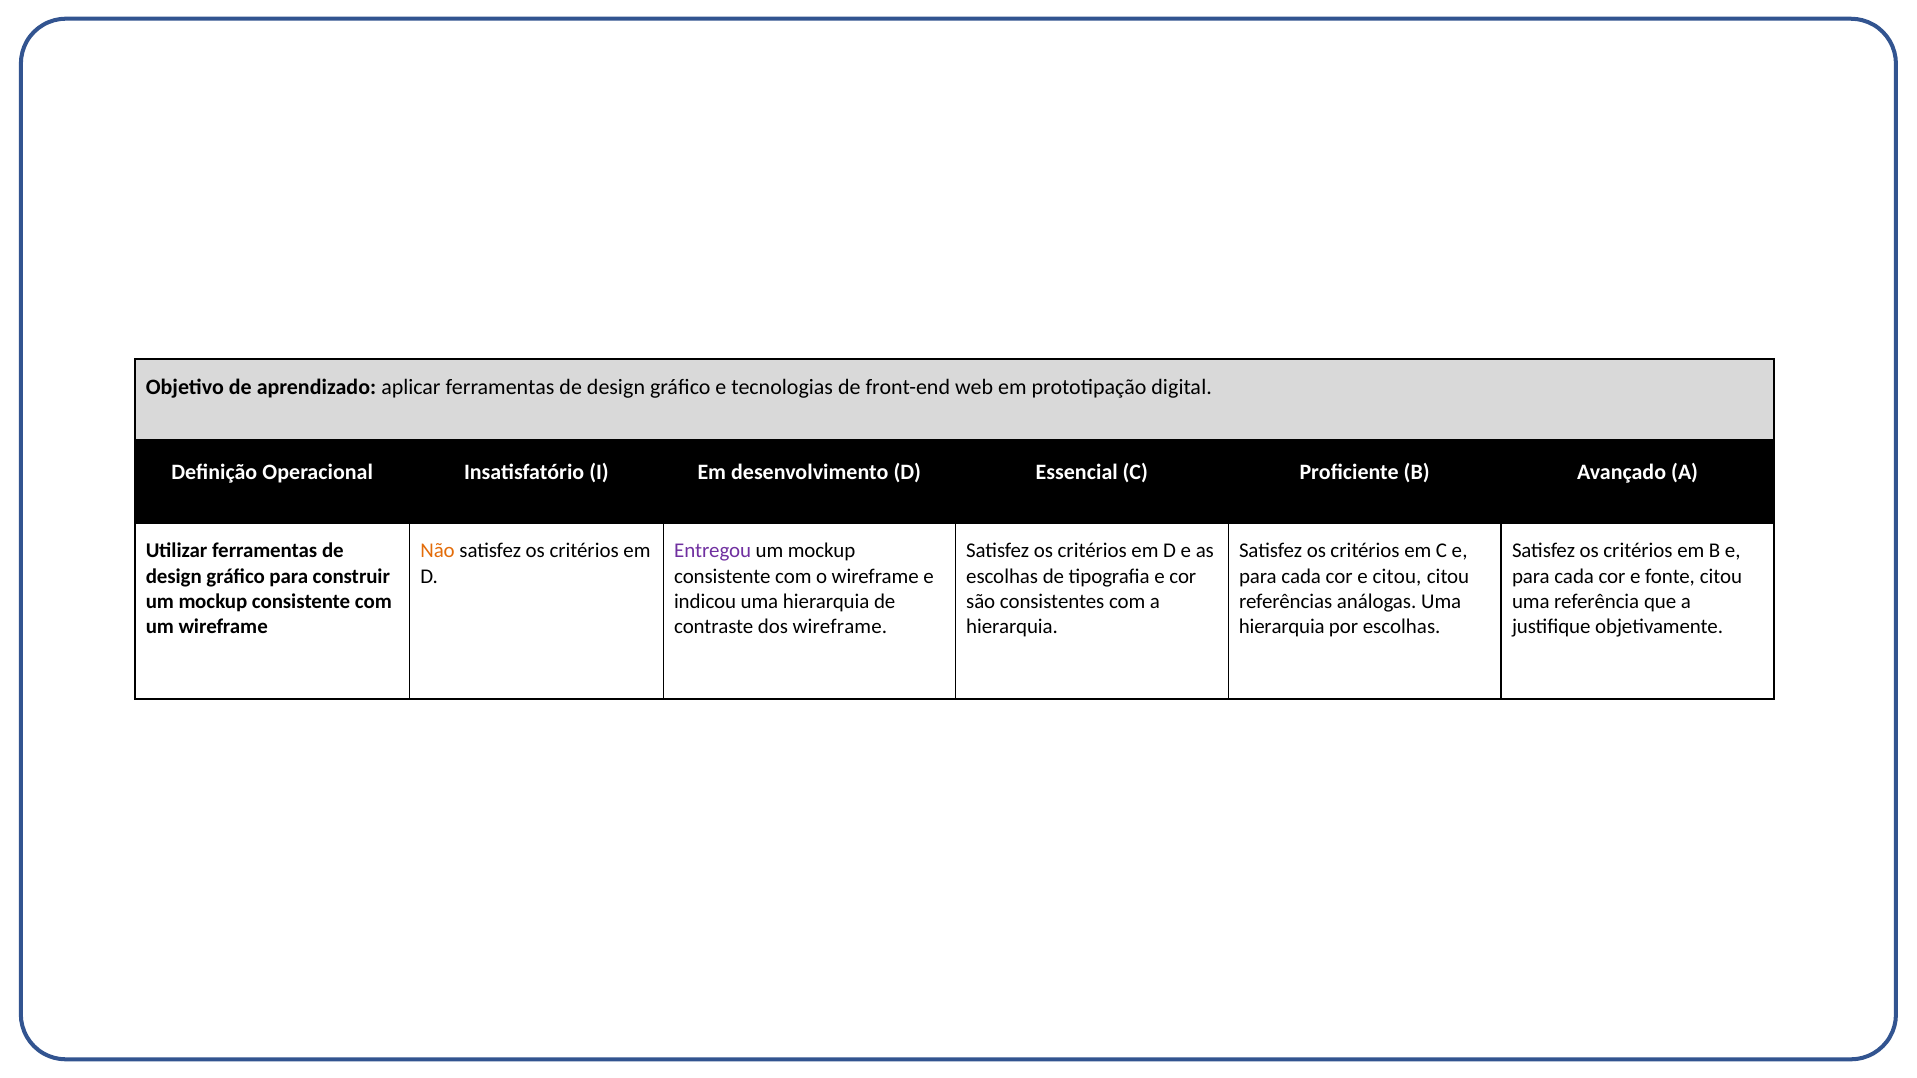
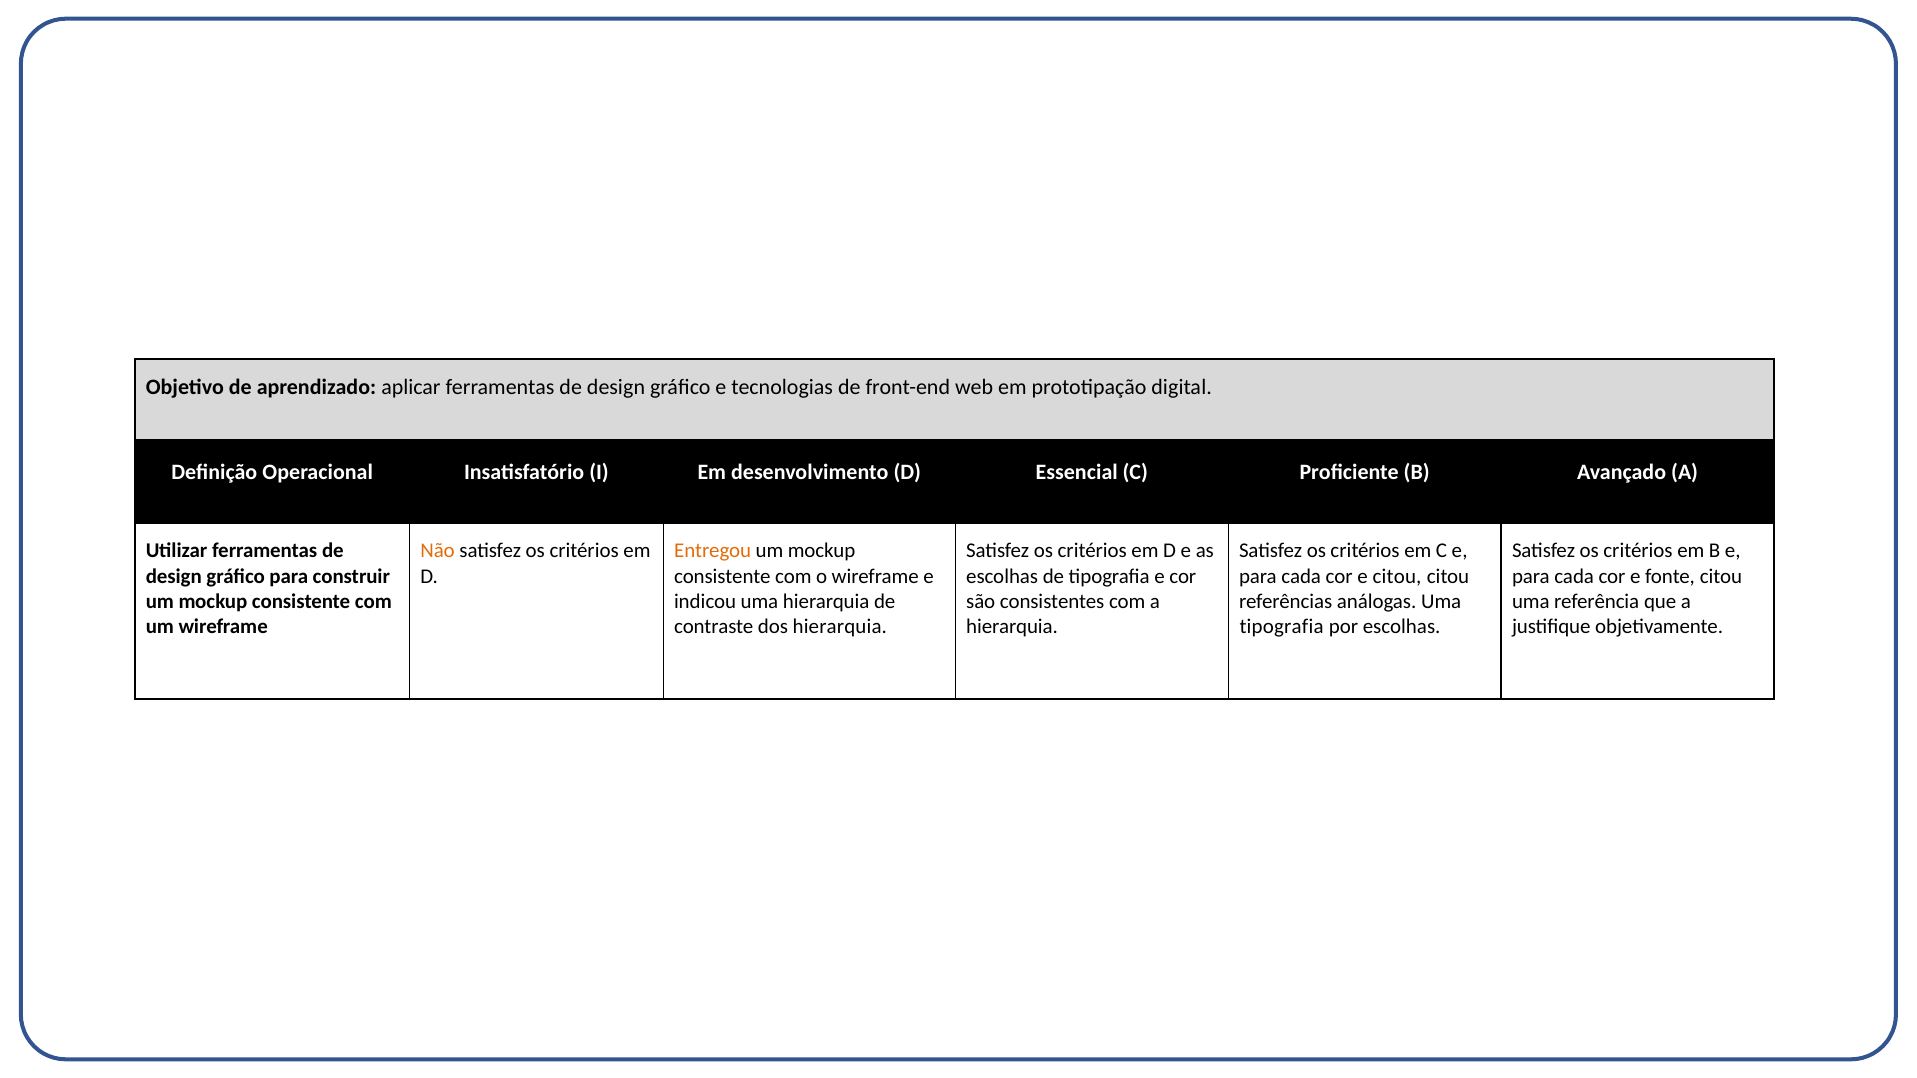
Entregou colour: purple -> orange
dos wireframe: wireframe -> hierarquia
hierarquia at (1282, 627): hierarquia -> tipografia
